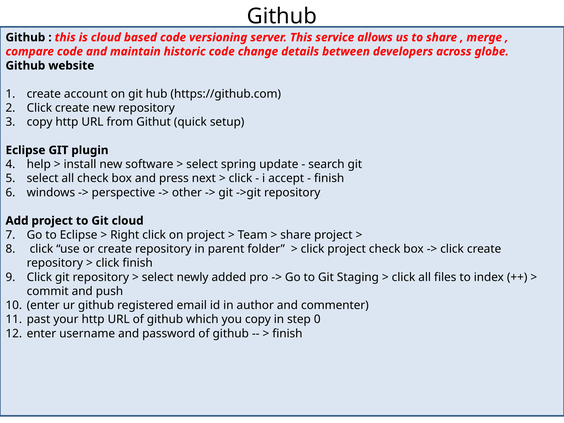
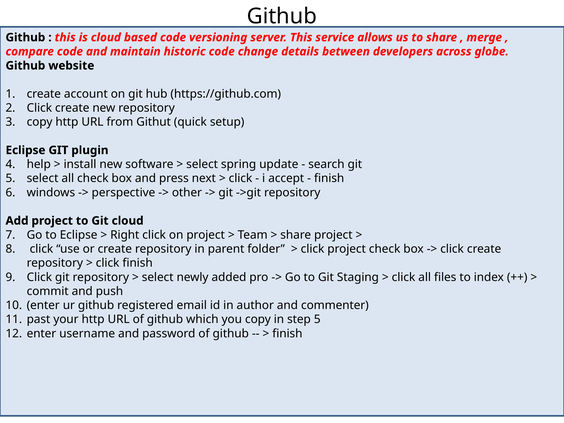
step 0: 0 -> 5
